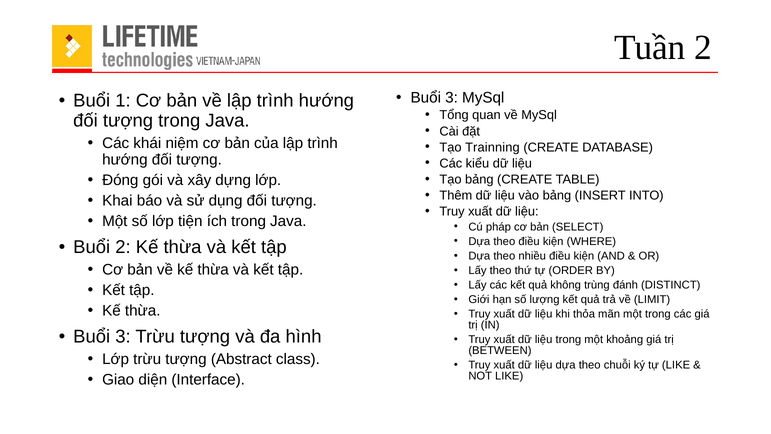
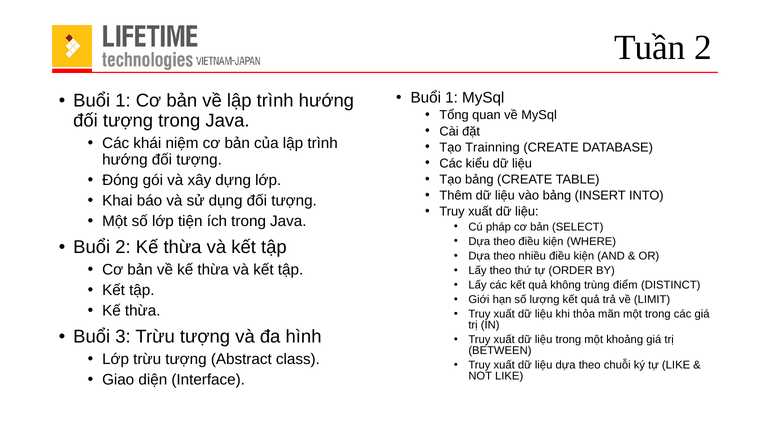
3 at (452, 98): 3 -> 1
đánh: đánh -> điểm
